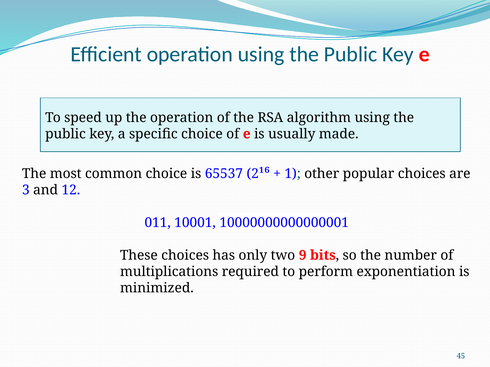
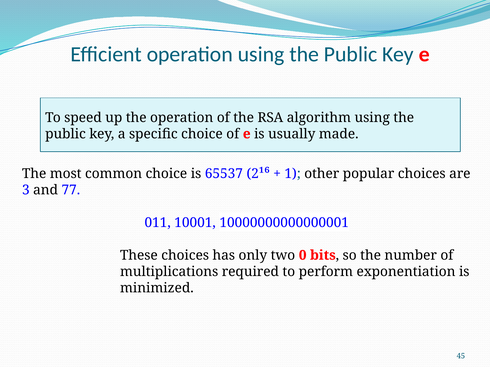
12: 12 -> 77
9: 9 -> 0
